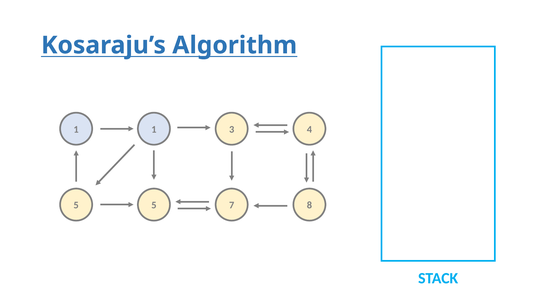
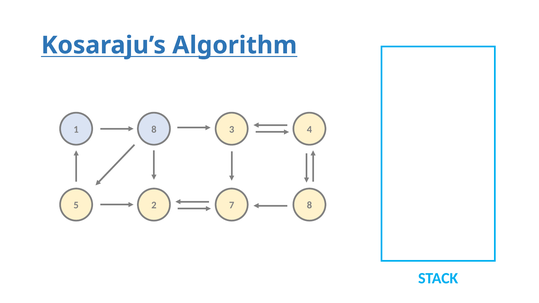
1 1: 1 -> 8
5 5: 5 -> 2
